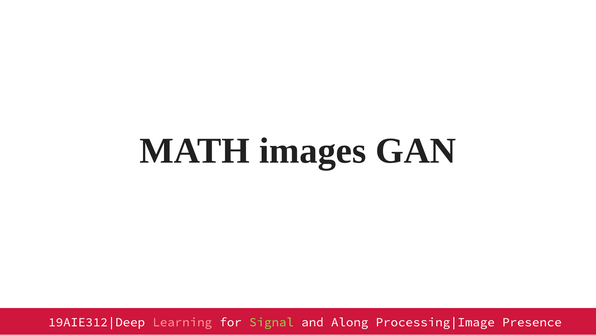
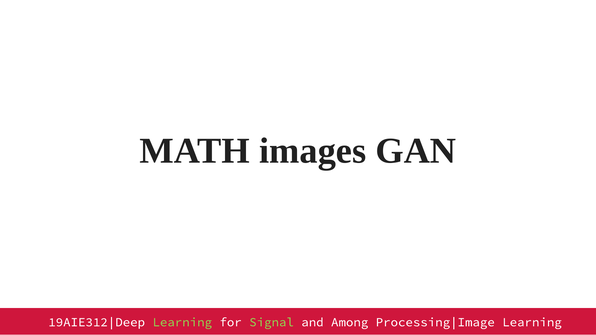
Learning at (182, 322) colour: pink -> light green
Along: Along -> Among
Presence at (532, 322): Presence -> Learning
